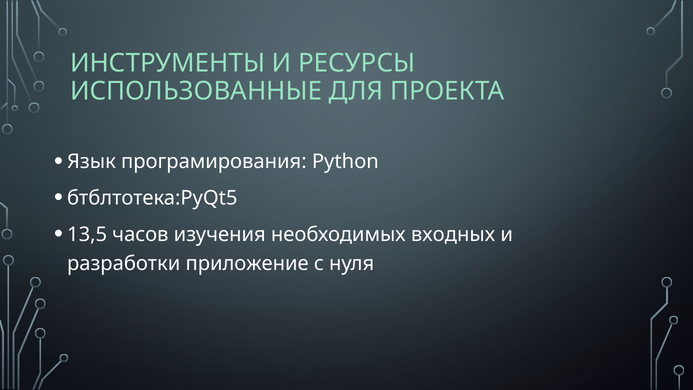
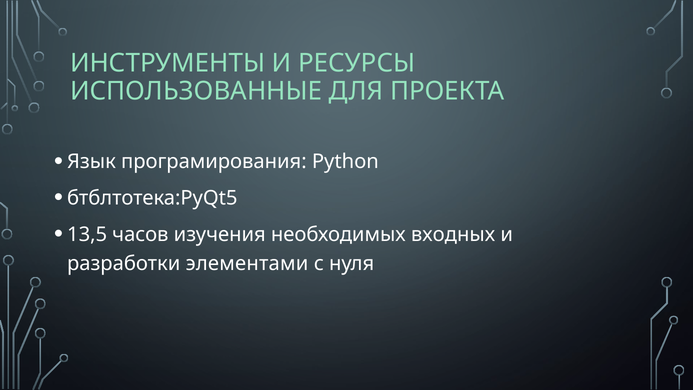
приложение: приложение -> элементами
